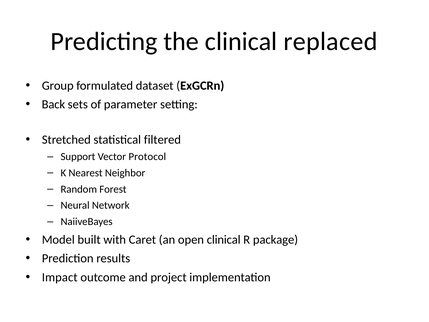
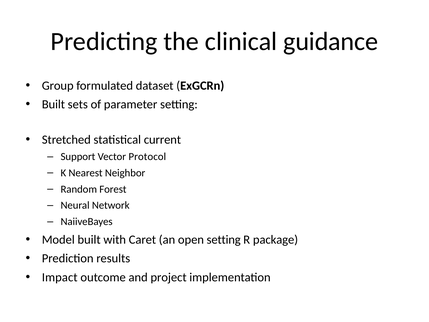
replaced: replaced -> guidance
Back at (53, 104): Back -> Built
filtered: filtered -> current
open clinical: clinical -> setting
